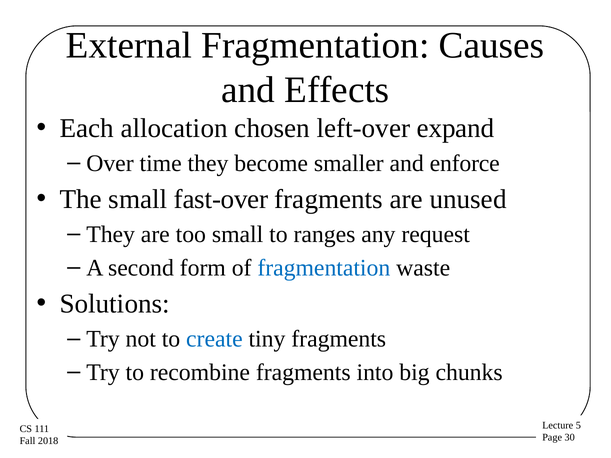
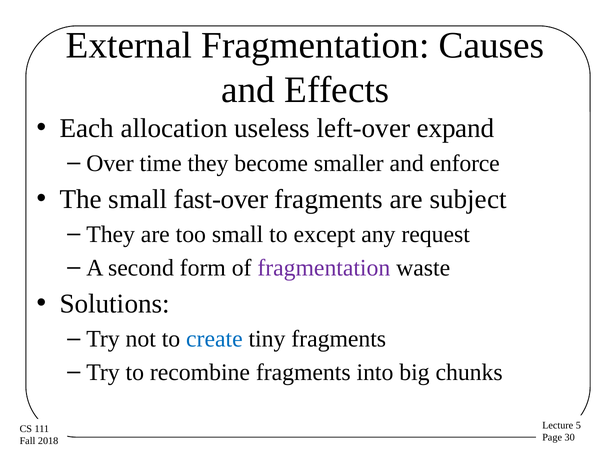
chosen: chosen -> useless
unused: unused -> subject
ranges: ranges -> except
fragmentation at (324, 268) colour: blue -> purple
